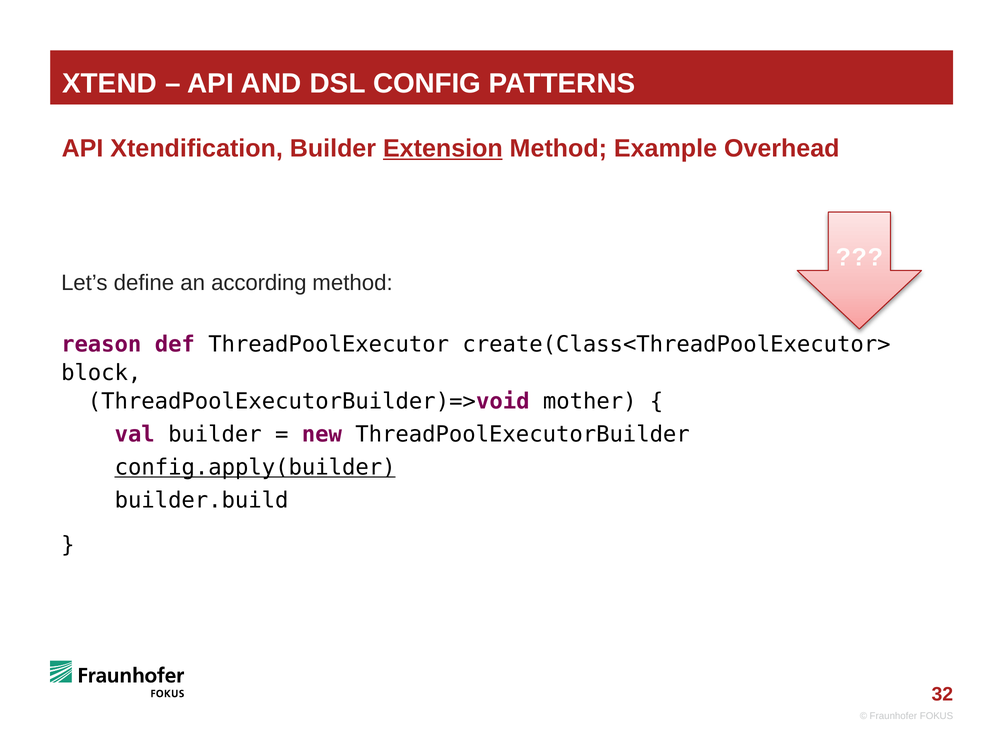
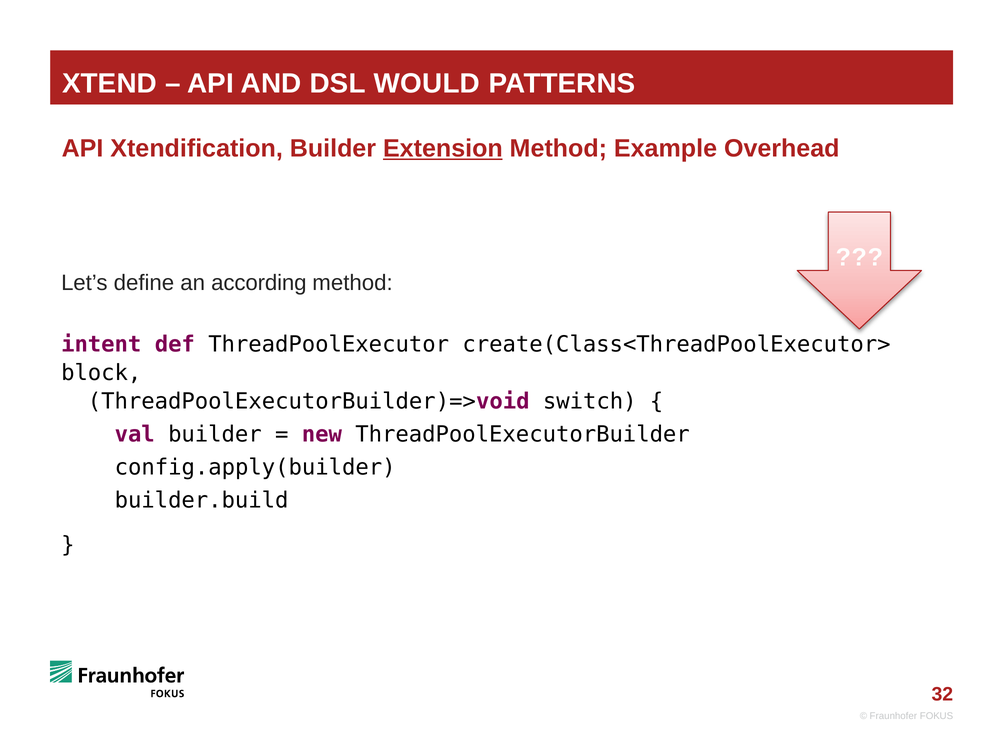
CONFIG: CONFIG -> WOULD
reason: reason -> intent
mother: mother -> switch
config.apply(builder underline: present -> none
